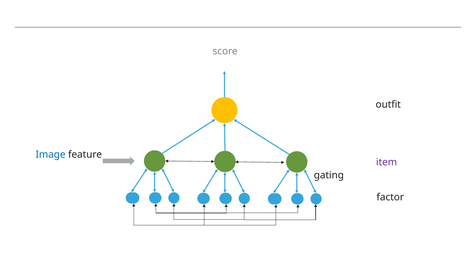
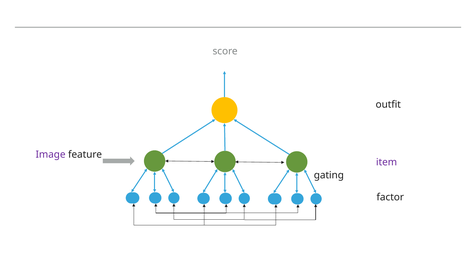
Image colour: blue -> purple
